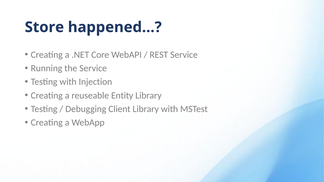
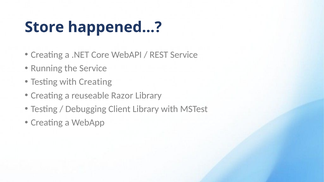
with Injection: Injection -> Creating
Entity: Entity -> Razor
